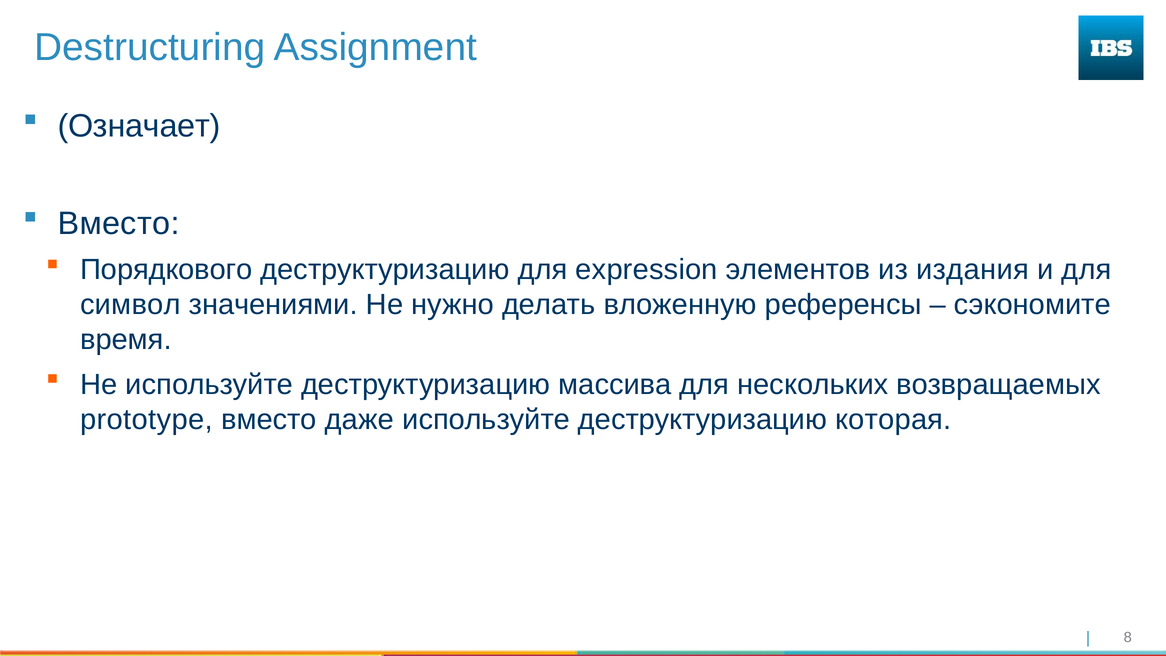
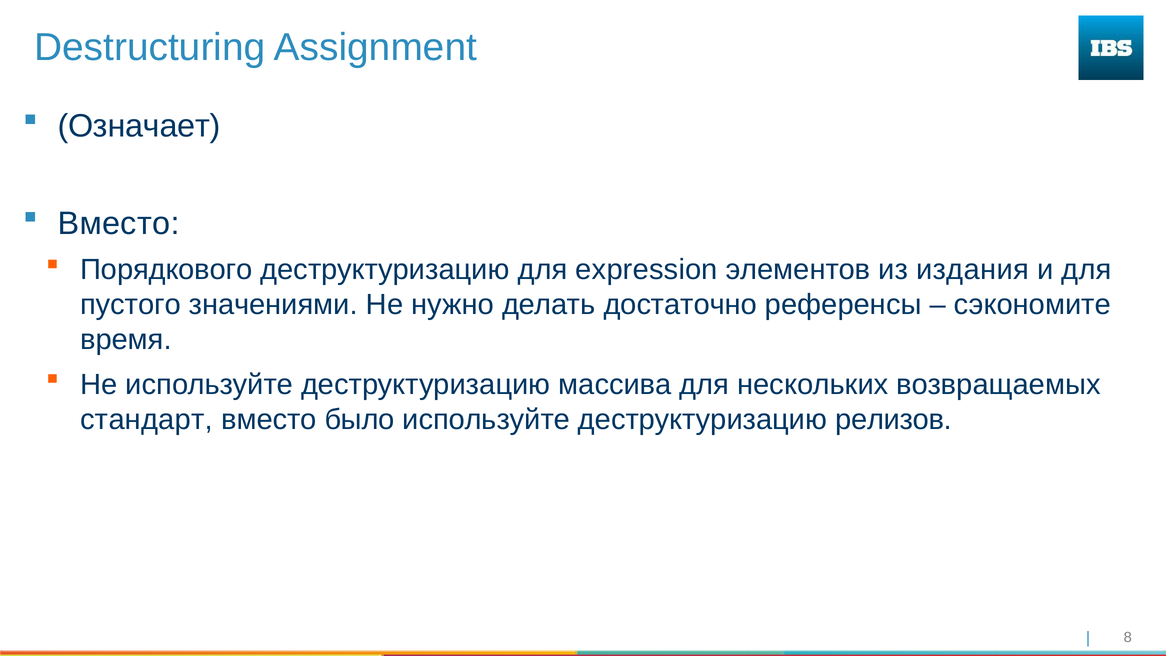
символ: символ -> пустого
вложенную: вложенную -> достаточно
prototype: prototype -> стандарт
даже: даже -> было
которая: которая -> релизов
